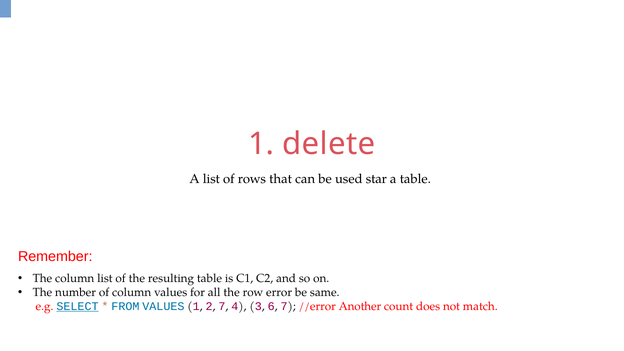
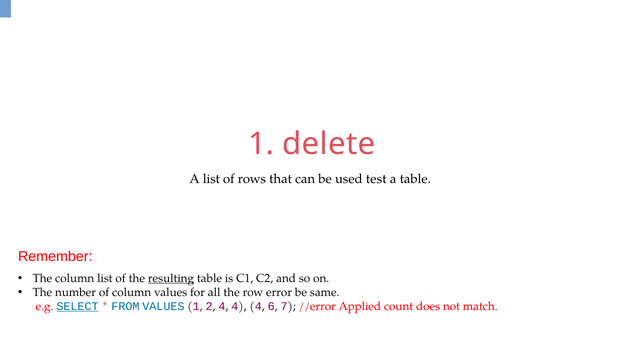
star: star -> test
resulting underline: none -> present
7 at (222, 306): 7 -> 4
3 at (258, 306): 3 -> 4
Another: Another -> Applied
